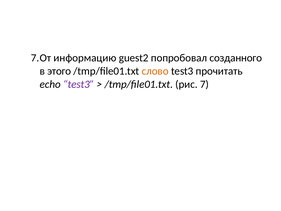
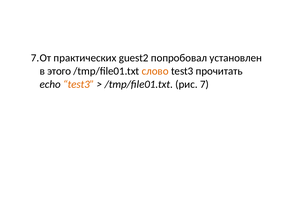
информацию: информацию -> практических
созданного: созданного -> установлен
test3 at (79, 84) colour: purple -> orange
